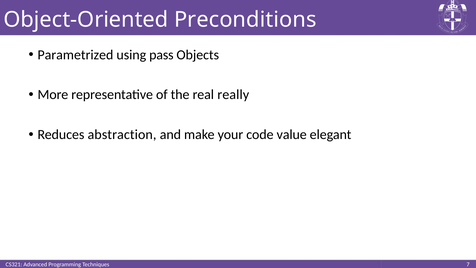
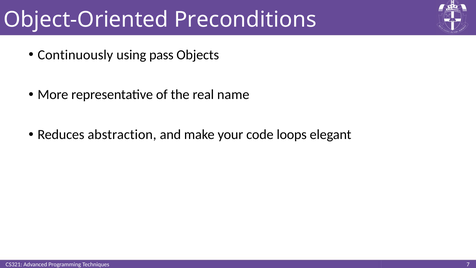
Parametrized: Parametrized -> Continuously
really: really -> name
value: value -> loops
